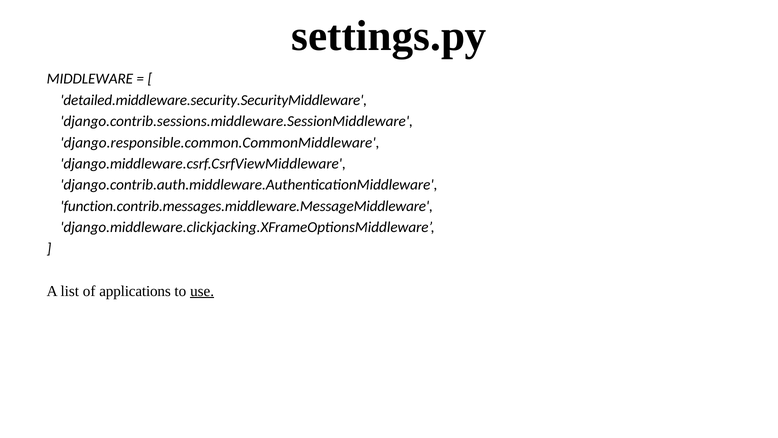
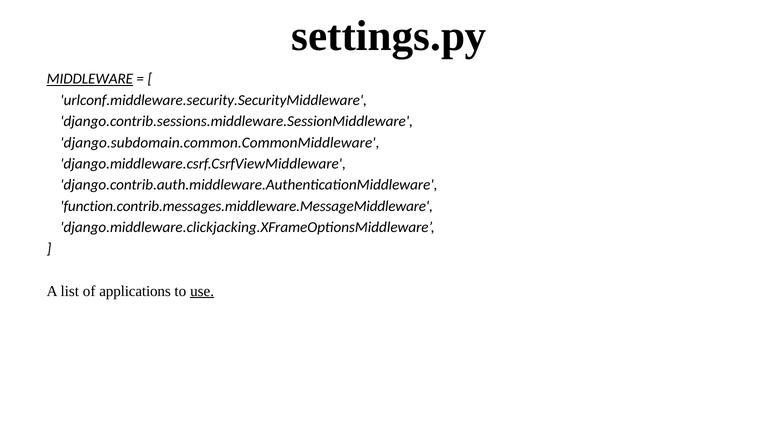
MIDDLEWARE underline: none -> present
detailed.middleware.security.SecurityMiddleware: detailed.middleware.security.SecurityMiddleware -> urlconf.middleware.security.SecurityMiddleware
django.responsible.common.CommonMiddleware: django.responsible.common.CommonMiddleware -> django.subdomain.common.CommonMiddleware
